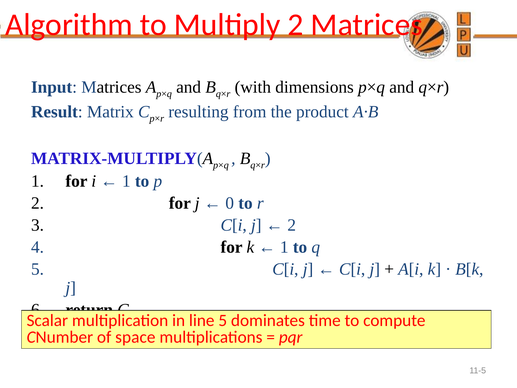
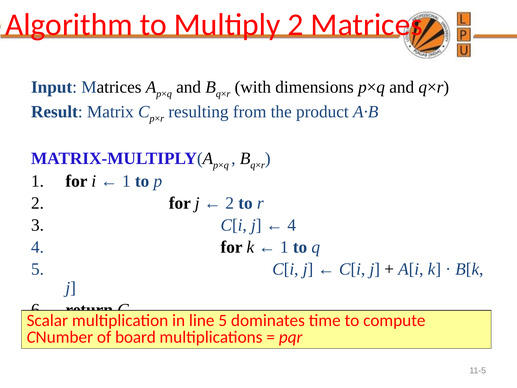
0 at (230, 203): 0 -> 2
2 at (292, 225): 2 -> 4
space: space -> board
